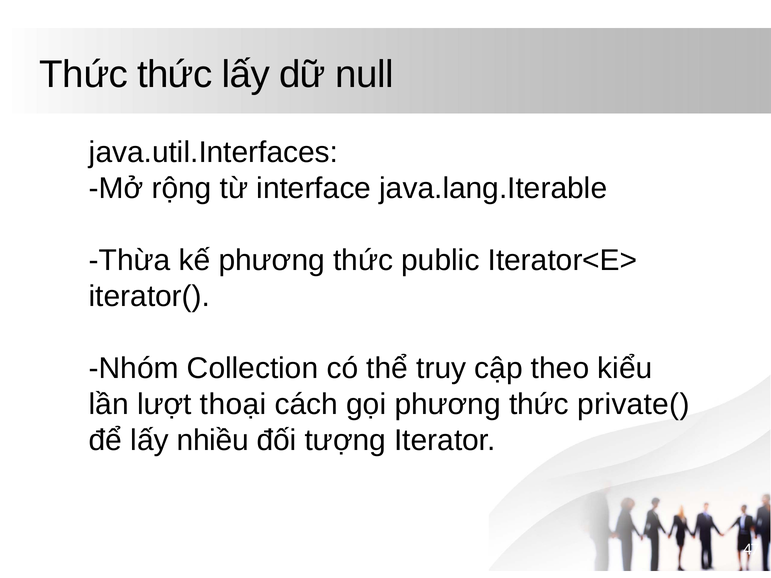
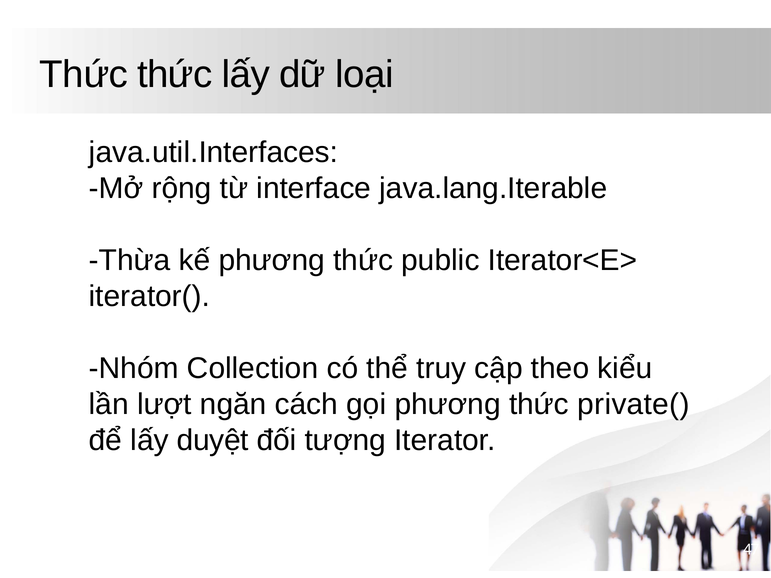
null: null -> loại
thoại: thoại -> ngăn
nhiều: nhiều -> duyệt
